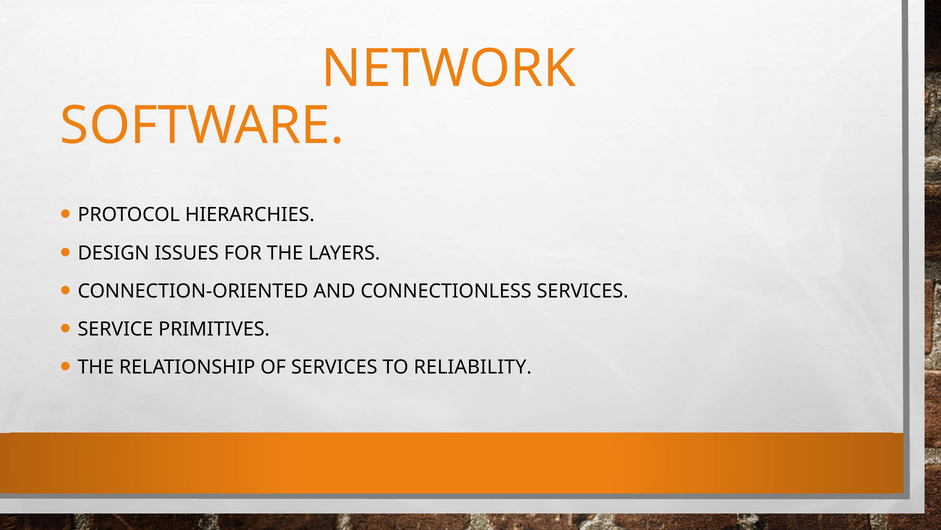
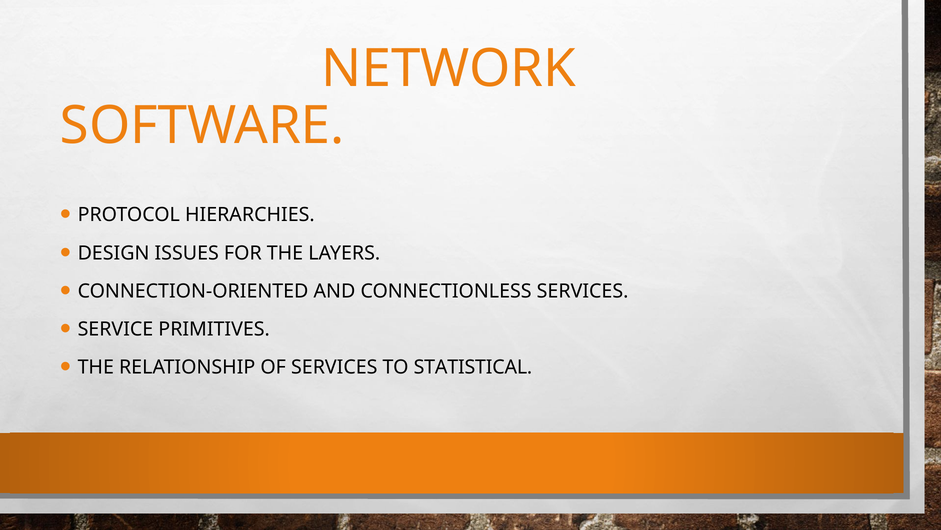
RELIABILITY: RELIABILITY -> STATISTICAL
